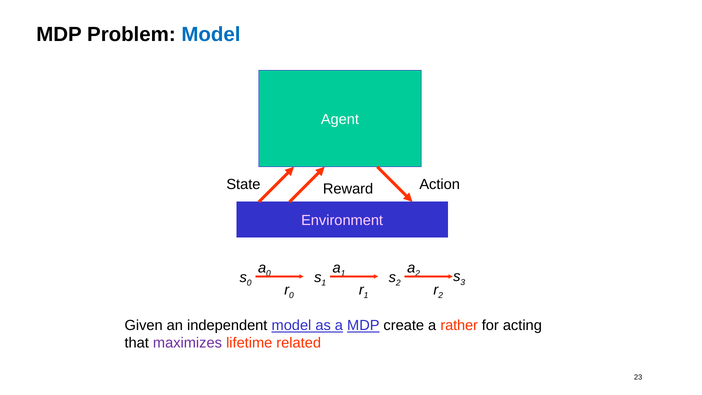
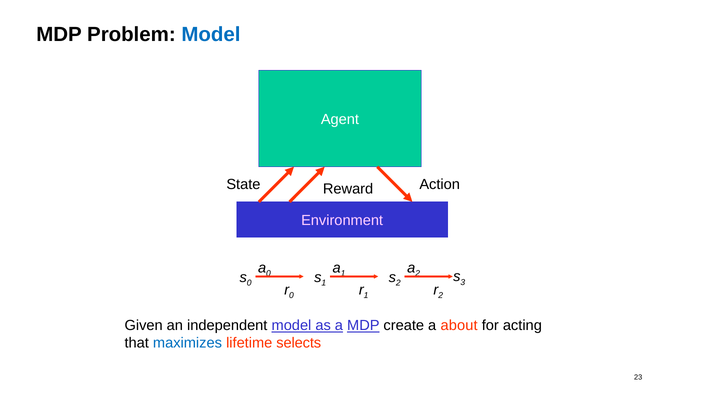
rather: rather -> about
maximizes colour: purple -> blue
related: related -> selects
